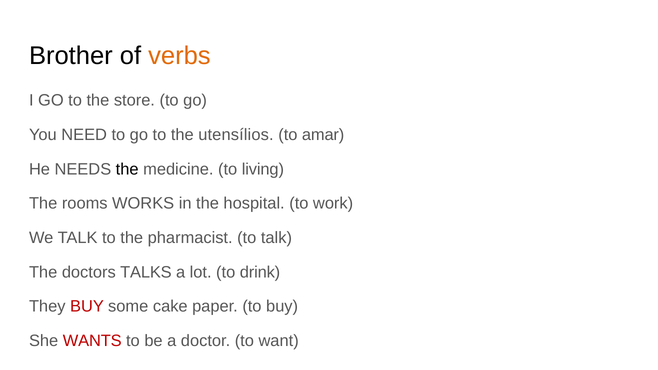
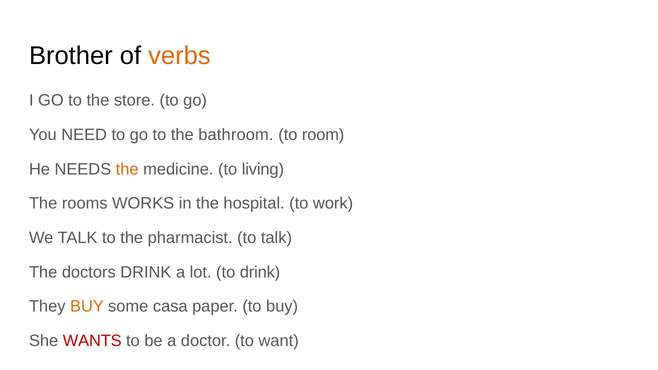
utensílios: utensílios -> bathroom
amar: amar -> room
the at (127, 169) colour: black -> orange
doctors TALKS: TALKS -> DRINK
BUY at (87, 307) colour: red -> orange
cake: cake -> casa
